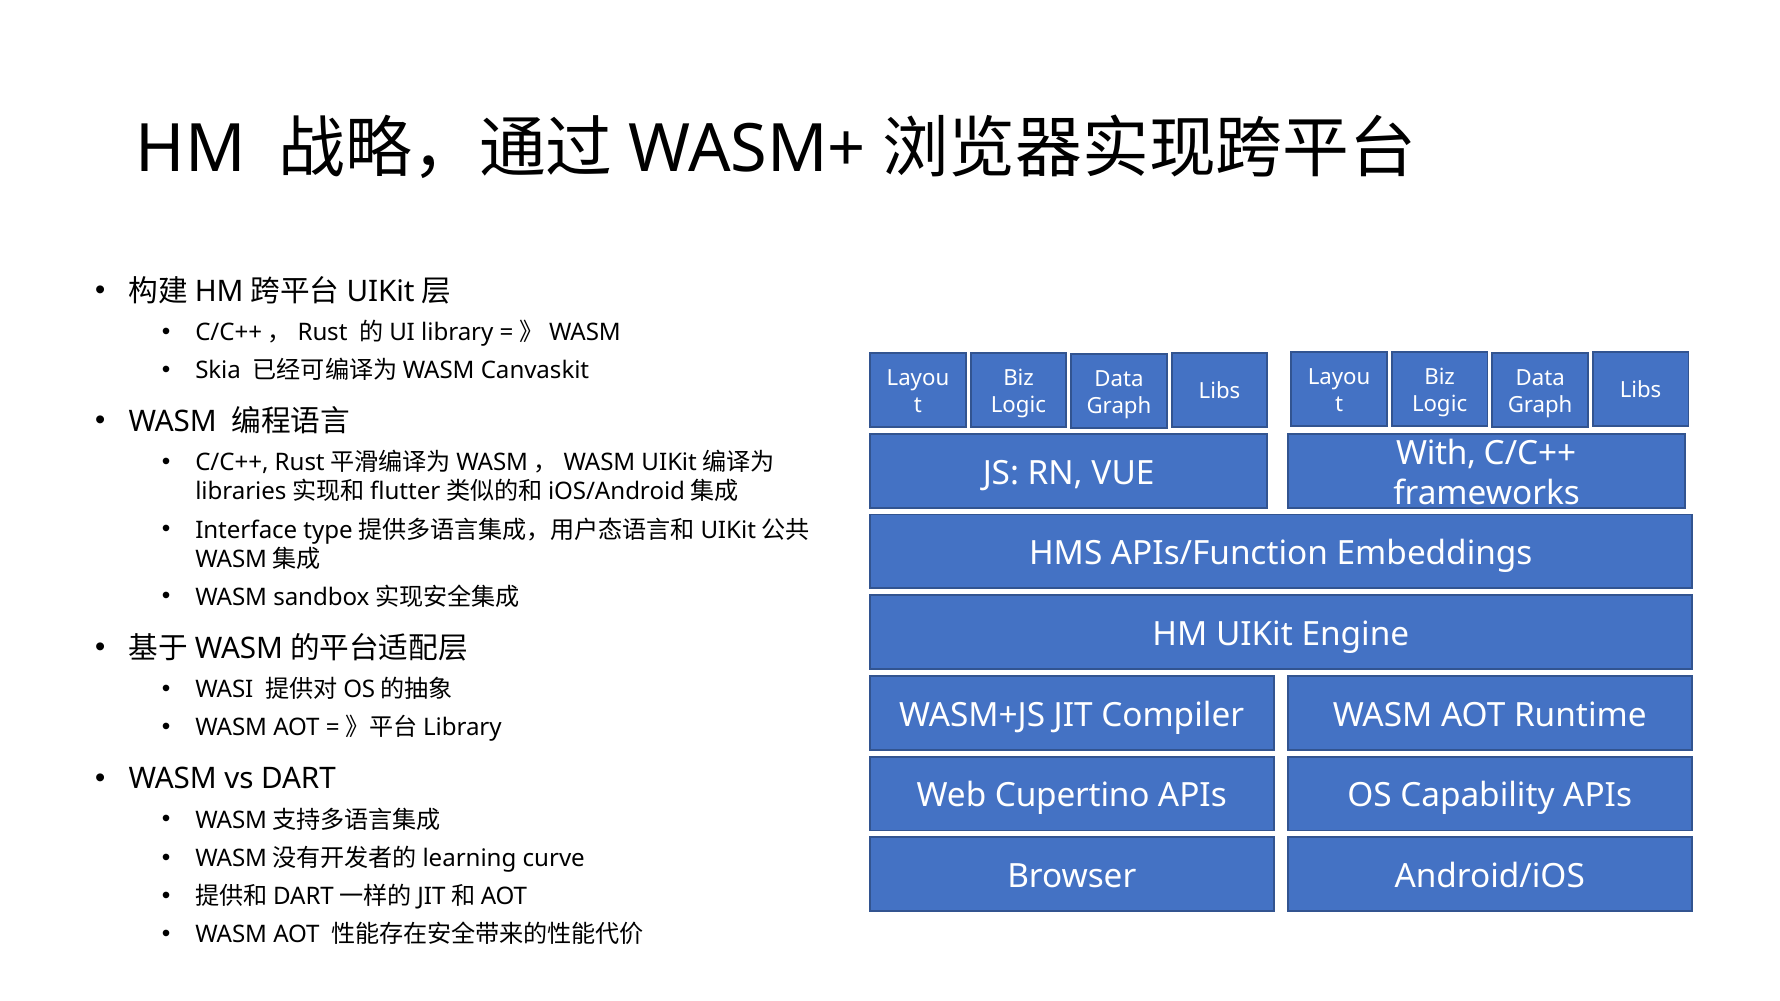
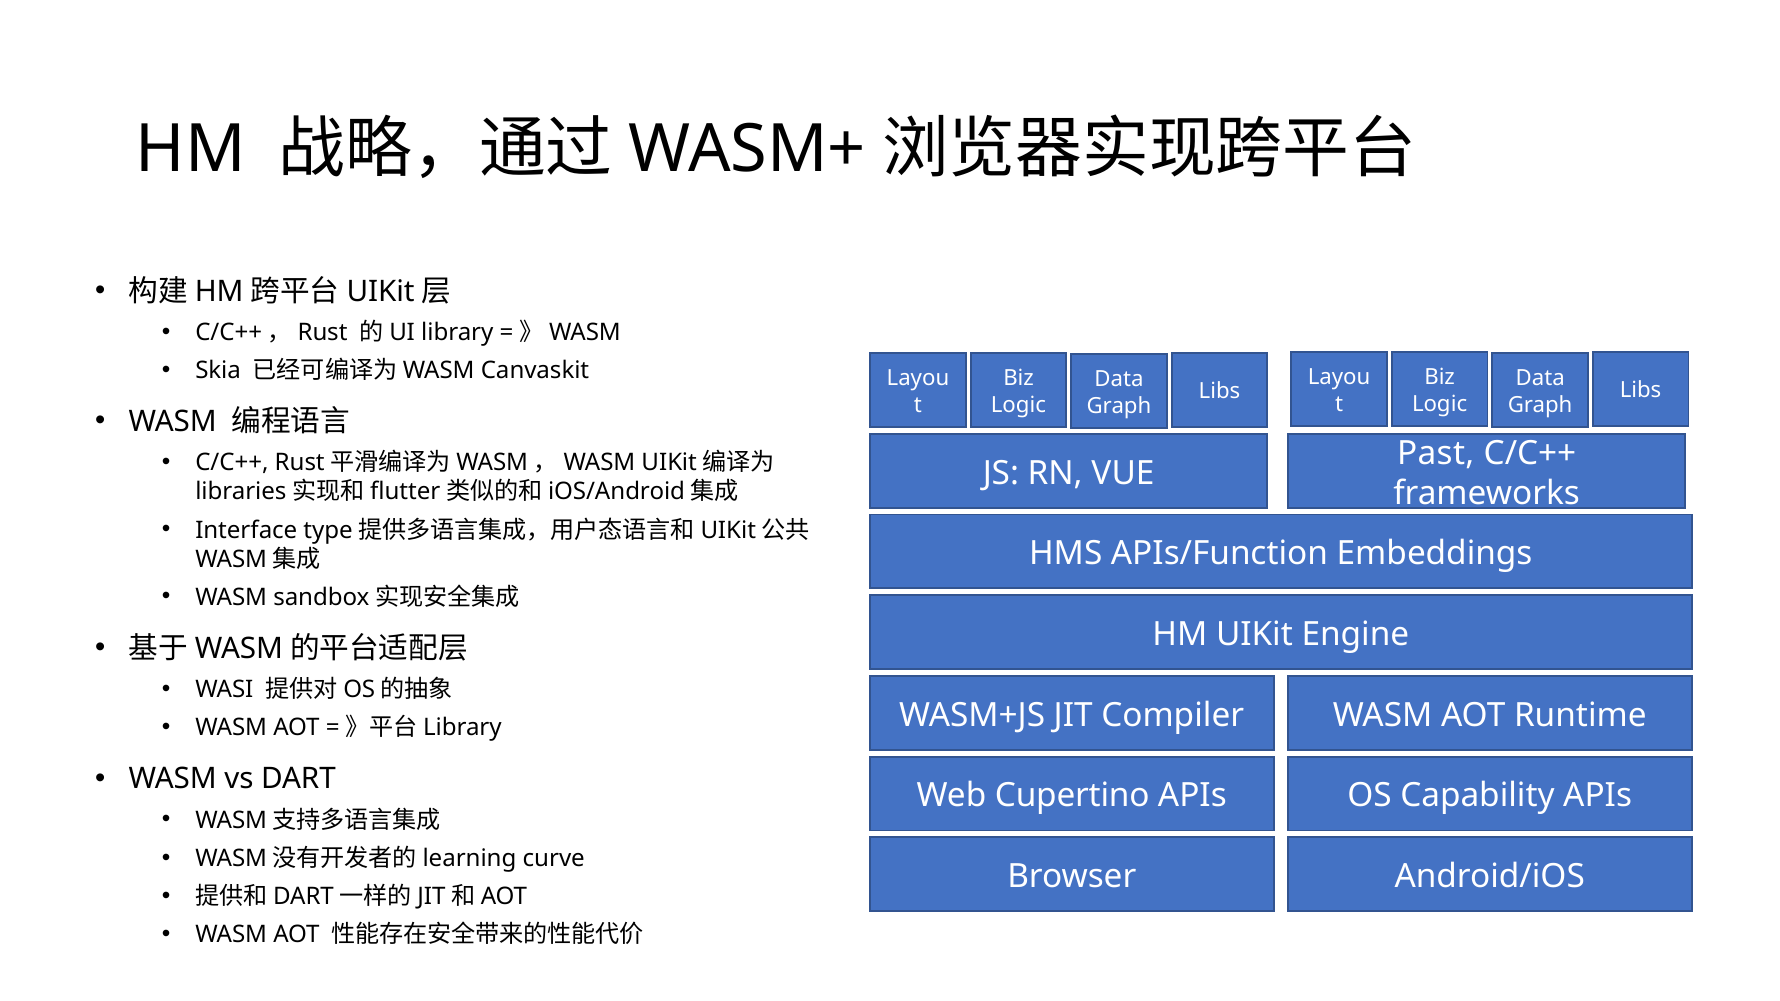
With: With -> Past
